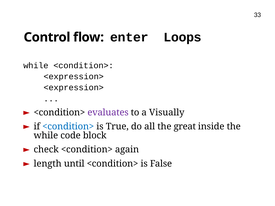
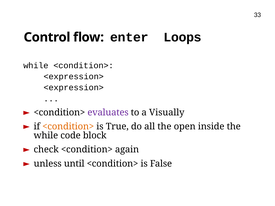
<condition> at (68, 127) colour: blue -> orange
great: great -> open
length: length -> unless
